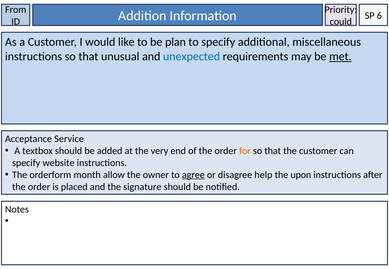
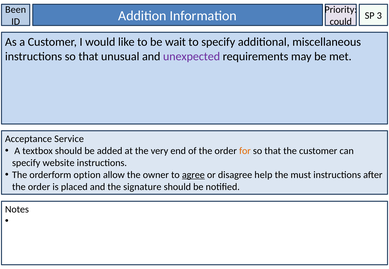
From: From -> Been
6: 6 -> 3
plan: plan -> wait
unexpected colour: blue -> purple
met underline: present -> none
month: month -> option
upon: upon -> must
